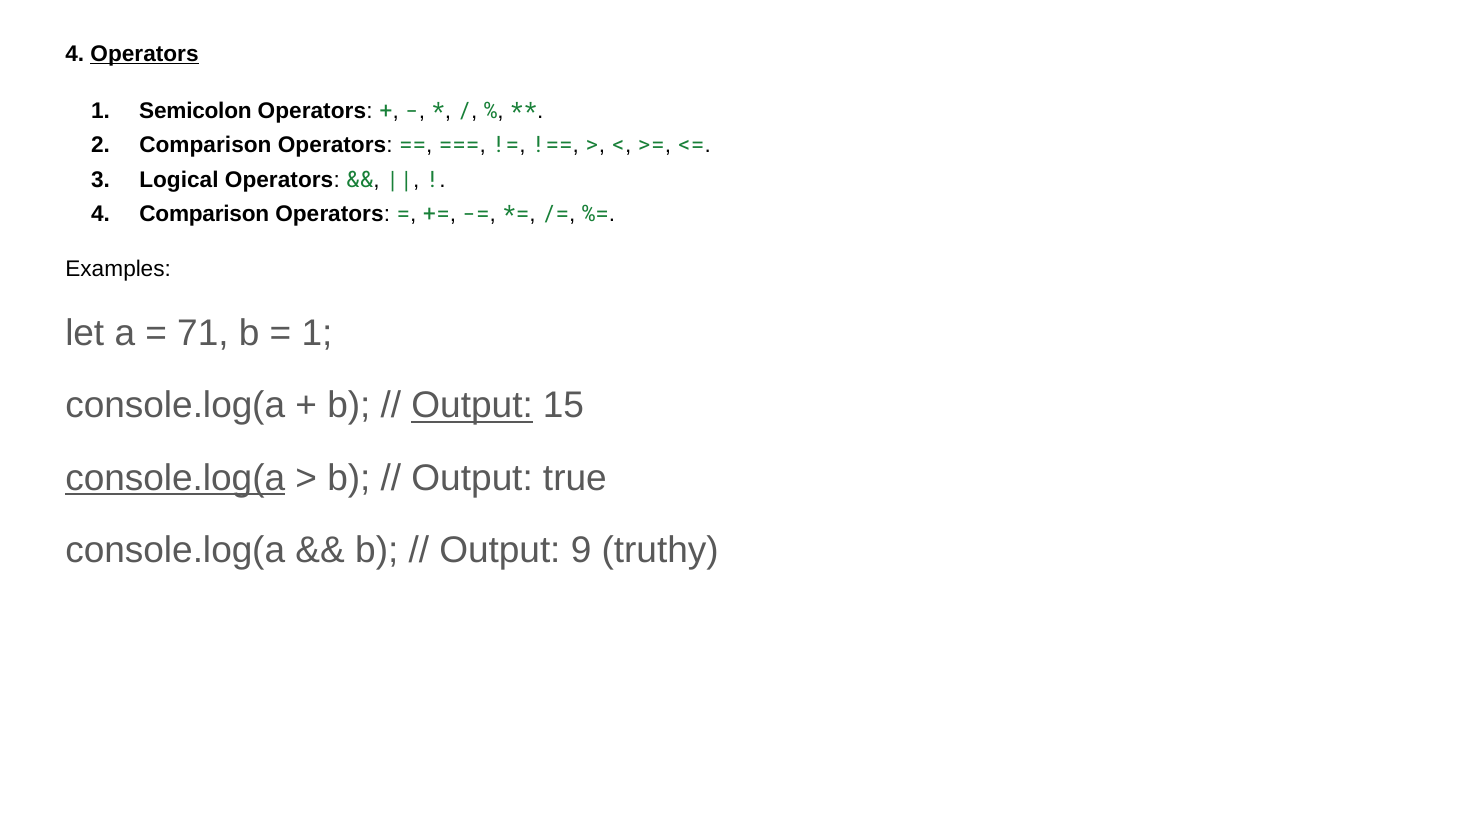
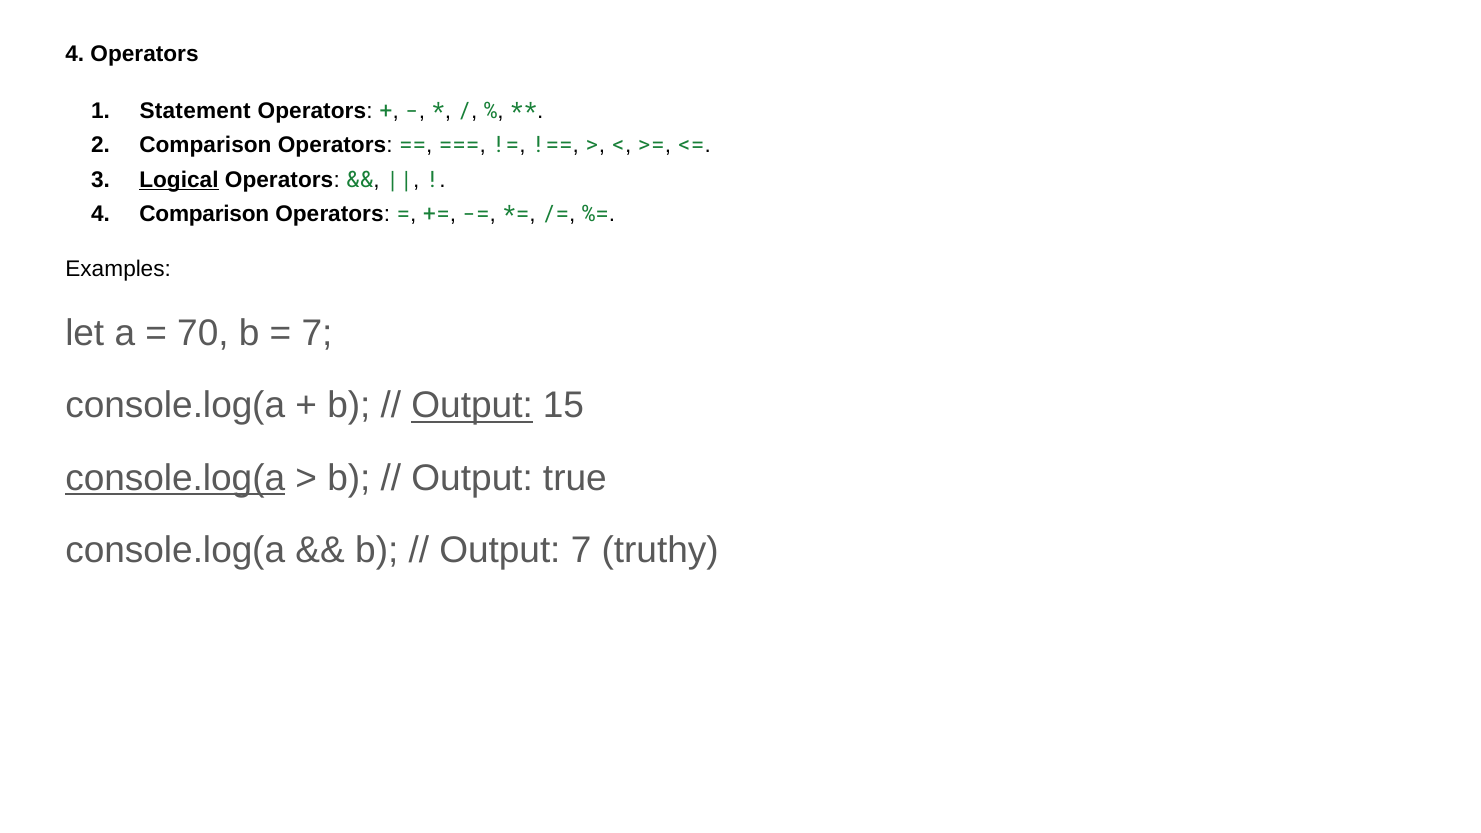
Operators at (145, 54) underline: present -> none
Semicolon: Semicolon -> Statement
Logical underline: none -> present
71: 71 -> 70
1 at (317, 333): 1 -> 7
Output 9: 9 -> 7
